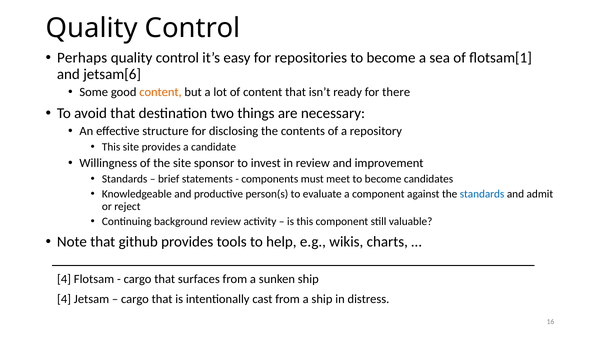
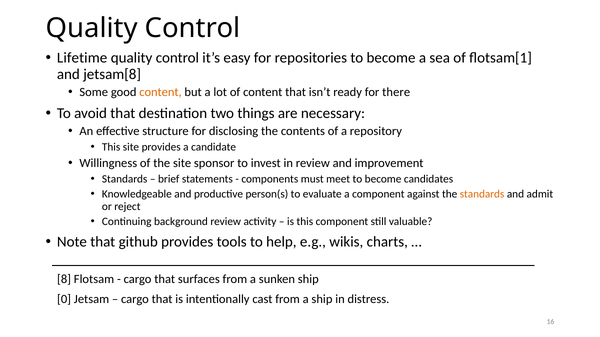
Perhaps: Perhaps -> Lifetime
jetsam[6: jetsam[6 -> jetsam[8
standards at (482, 194) colour: blue -> orange
4 at (64, 280): 4 -> 8
4 at (64, 299): 4 -> 0
